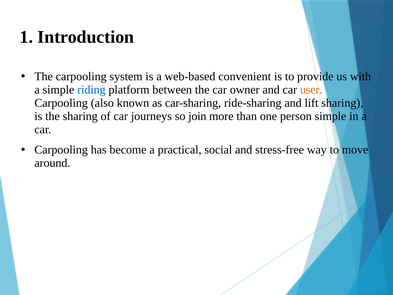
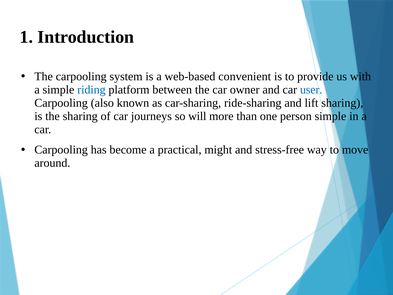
user colour: orange -> blue
join: join -> will
social: social -> might
